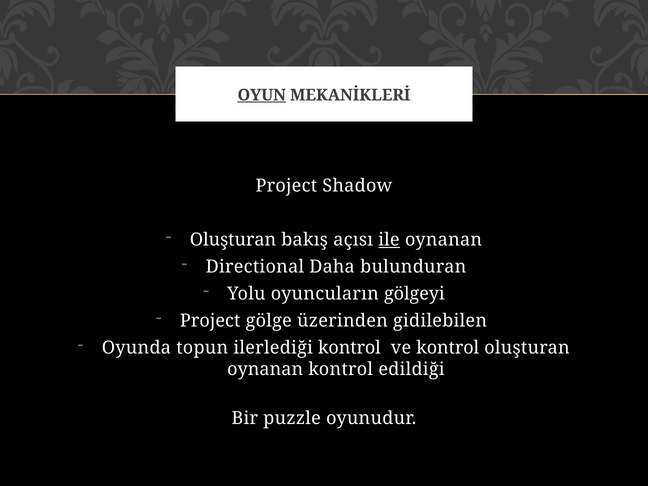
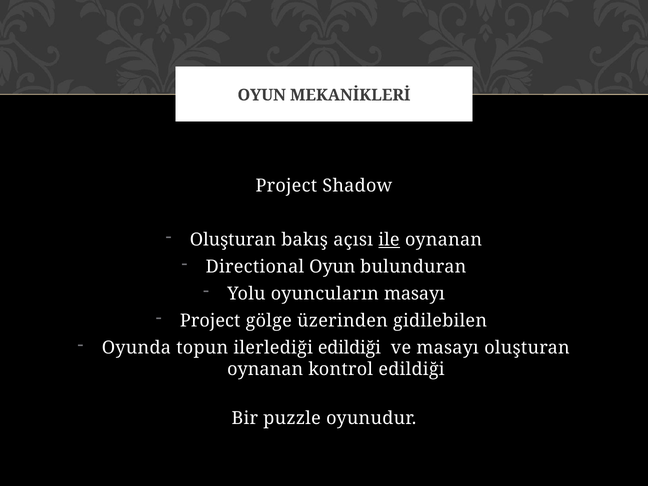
OYUN at (262, 95) underline: present -> none
Directional Daha: Daha -> Oyun
oyuncuların gölgeyi: gölgeyi -> masayı
ilerlediği kontrol: kontrol -> edildiği
ve kontrol: kontrol -> masayı
